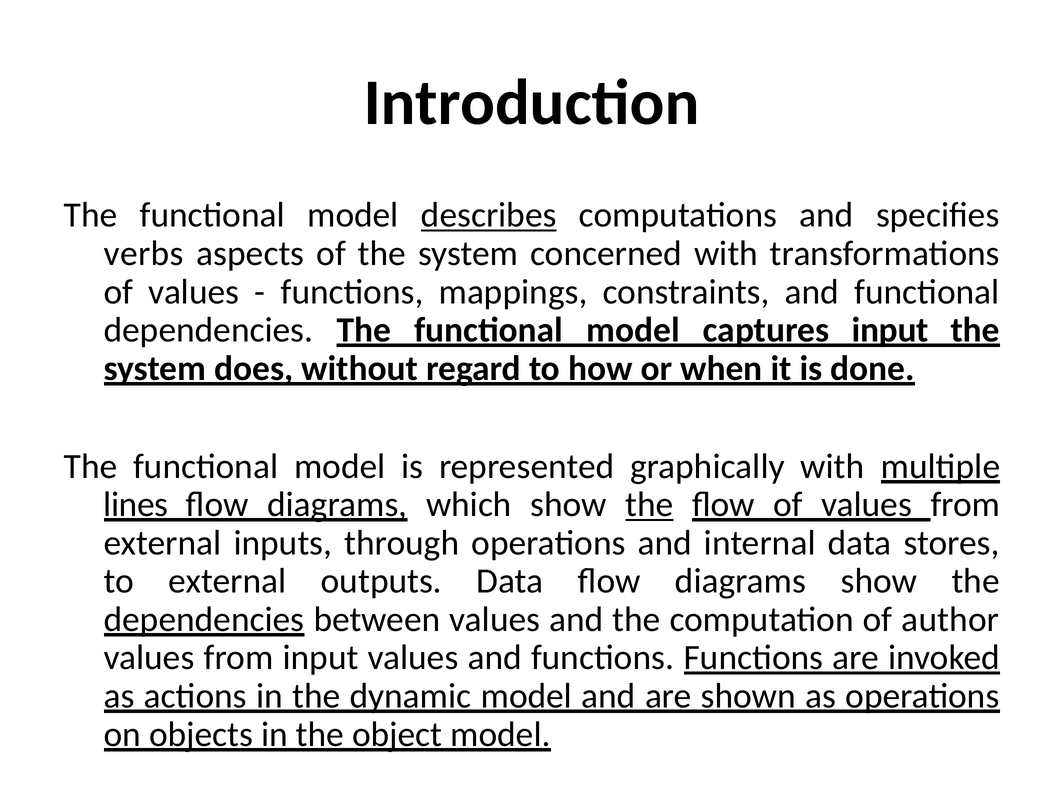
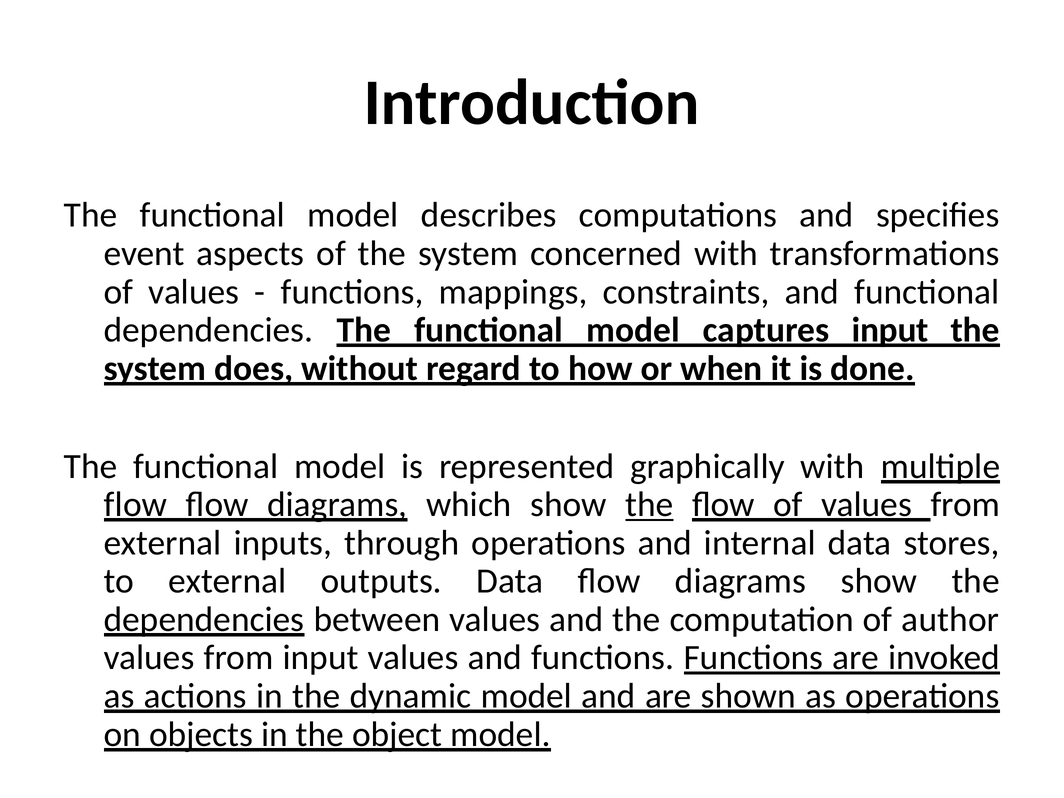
describes underline: present -> none
verbs: verbs -> event
lines at (136, 505): lines -> flow
